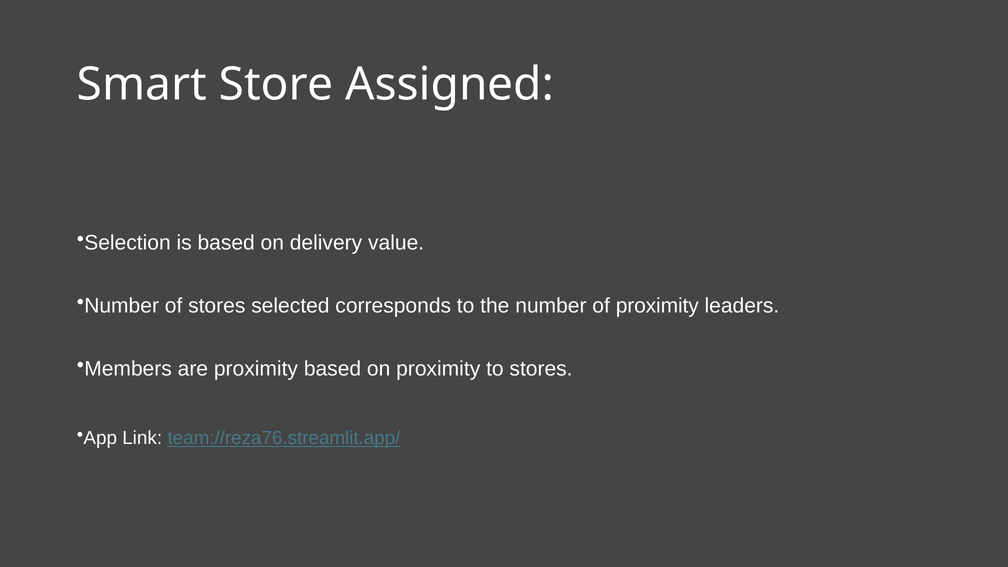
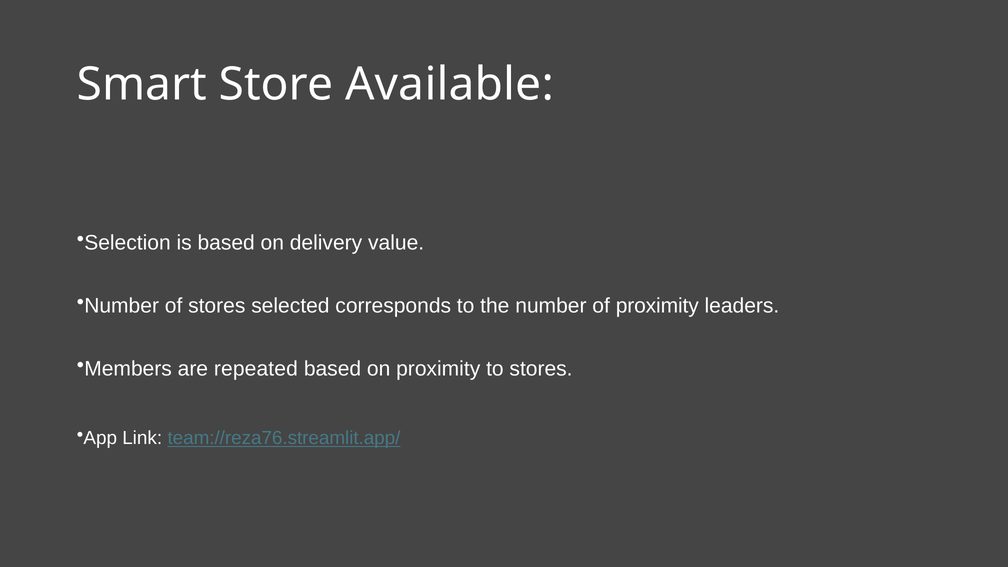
Assigned: Assigned -> Available
are proximity: proximity -> repeated
